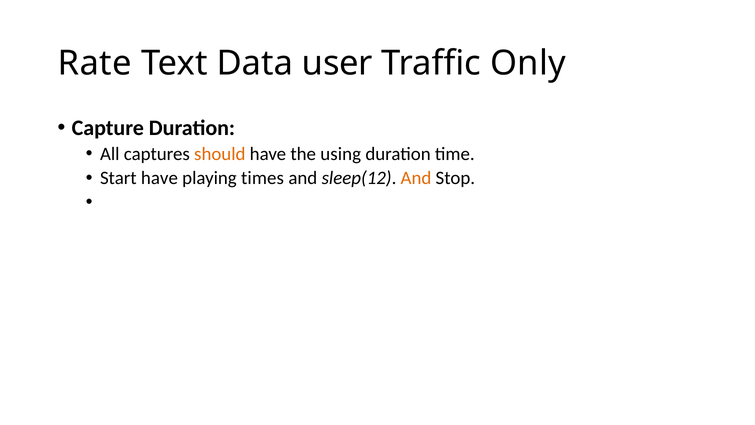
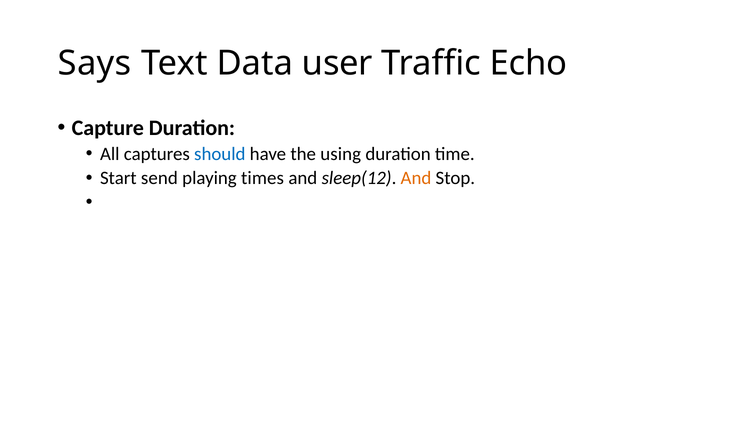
Rate: Rate -> Says
Only: Only -> Echo
should colour: orange -> blue
Start have: have -> send
